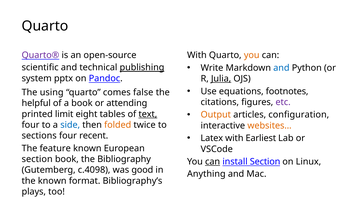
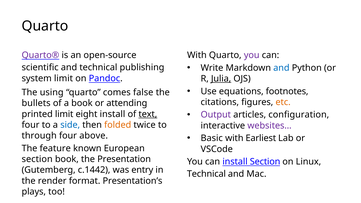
you at (252, 55) colour: orange -> purple
publishing underline: present -> none
system pptx: pptx -> limit
etc colour: purple -> orange
helpful: helpful -> bullets
Output colour: orange -> purple
eight tables: tables -> install
websites… colour: orange -> purple
sections: sections -> through
recent: recent -> above
Latex: Latex -> Basic
Bibliography: Bibliography -> Presentation
can at (213, 162) underline: present -> none
c.4098: c.4098 -> c.1442
good: good -> entry
Anything at (206, 174): Anything -> Technical
the known: known -> render
Bibliography’s: Bibliography’s -> Presentation’s
